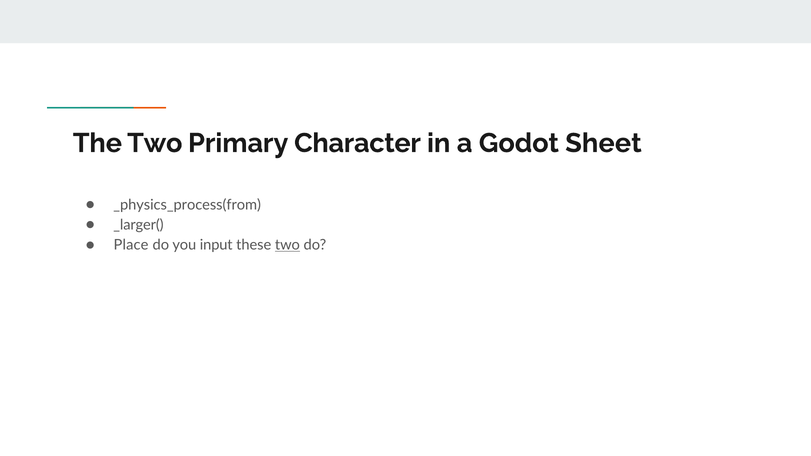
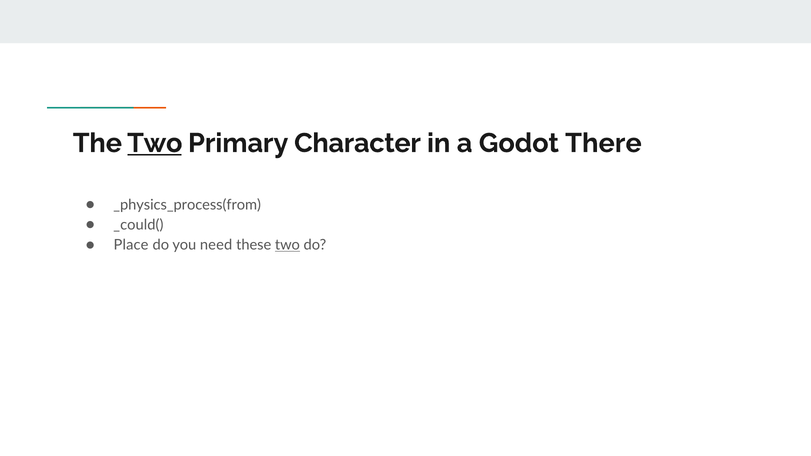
Two at (155, 143) underline: none -> present
Sheet: Sheet -> There
_larger(: _larger( -> _could(
input: input -> need
